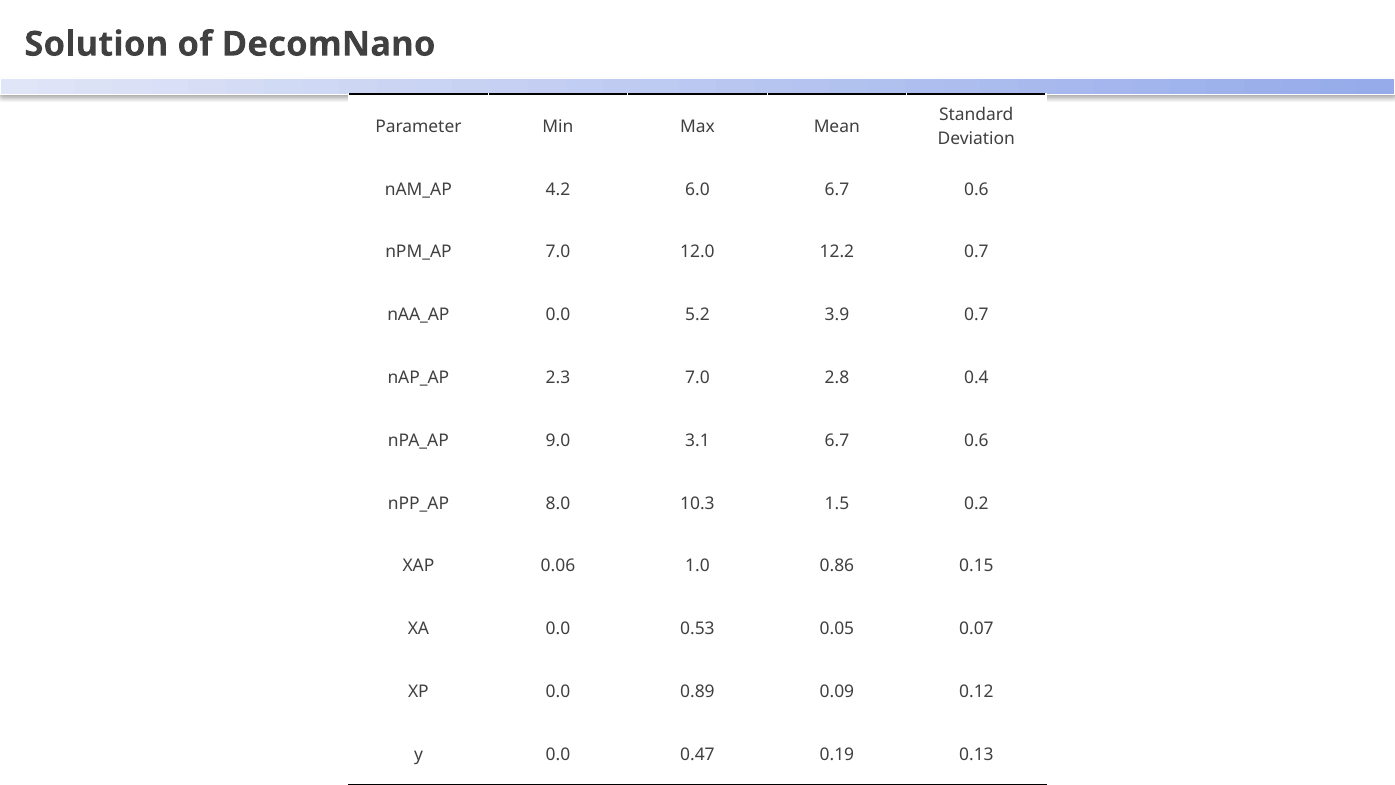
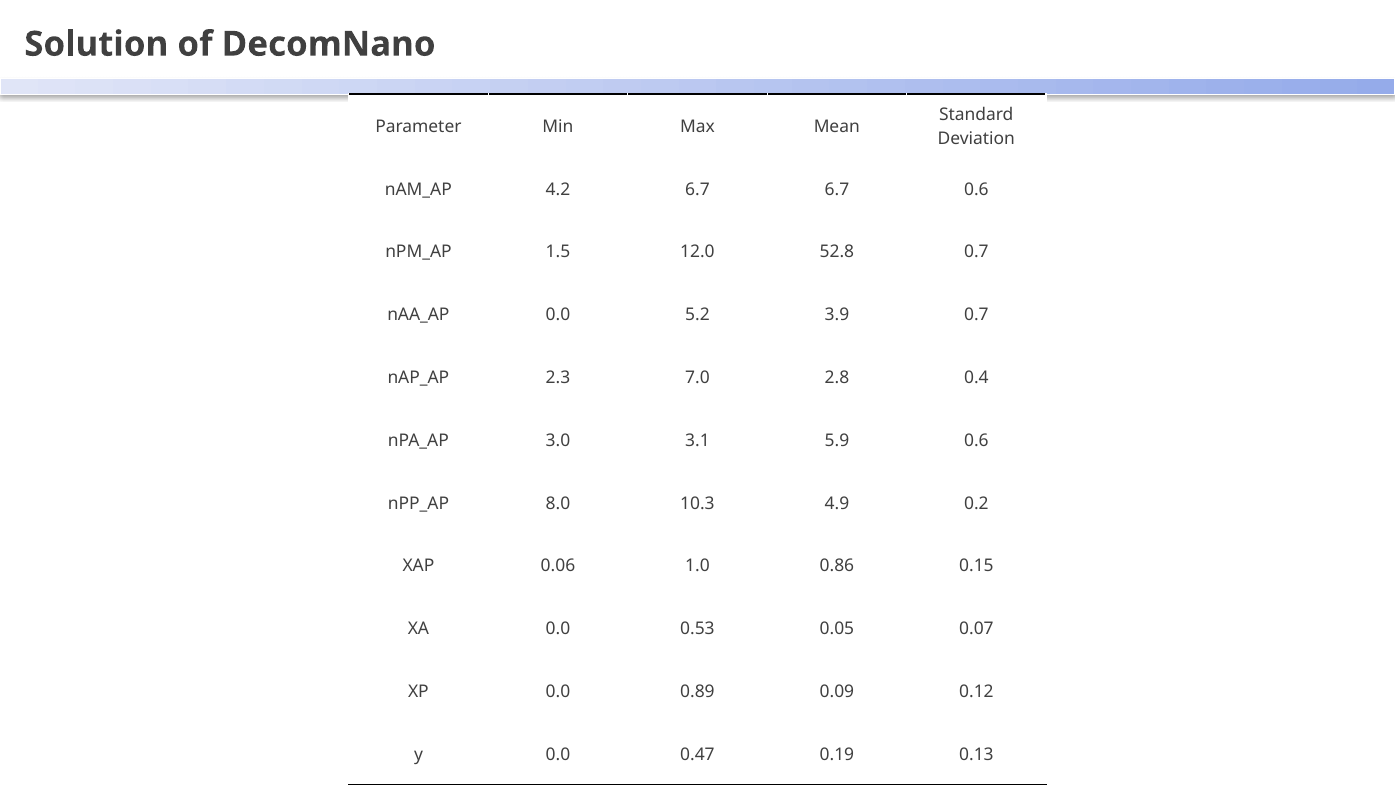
4.2 6.0: 6.0 -> 6.7
7.0 at (558, 252): 7.0 -> 1.5
12.2: 12.2 -> 52.8
9.0: 9.0 -> 3.0
3.1 6.7: 6.7 -> 5.9
1.5: 1.5 -> 4.9
